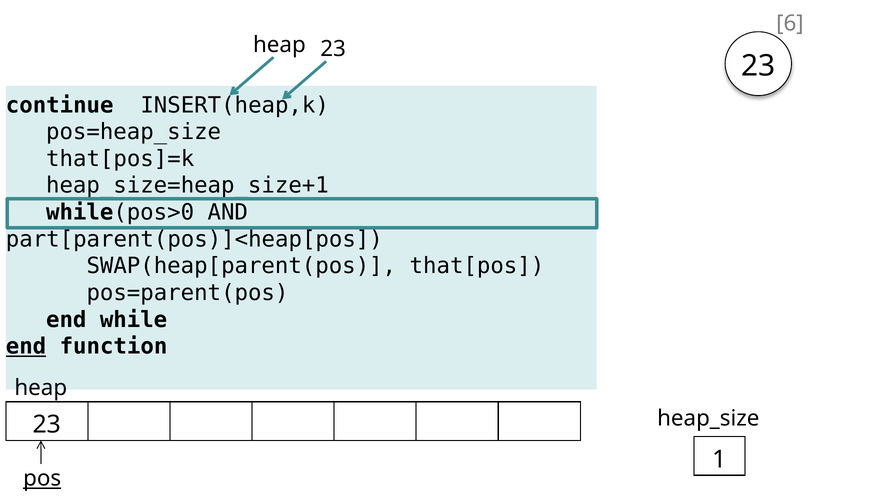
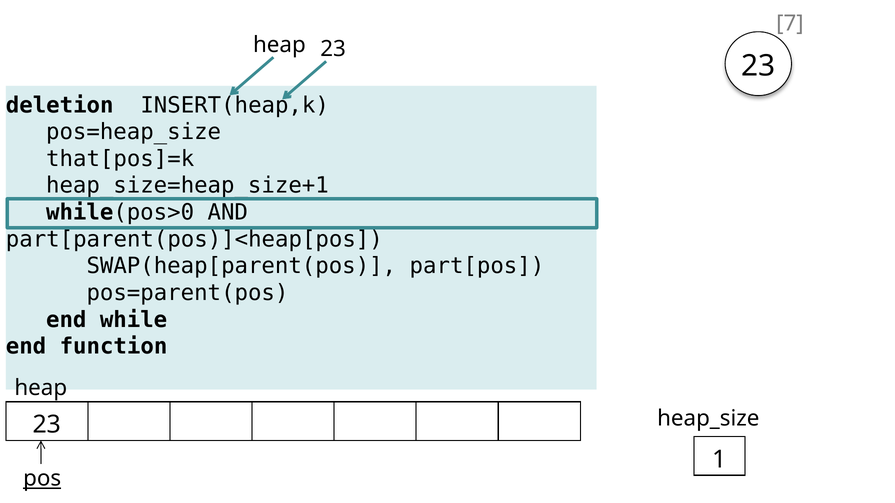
6: 6 -> 7
continue: continue -> deletion
that[pos: that[pos -> part[pos
end at (26, 347) underline: present -> none
